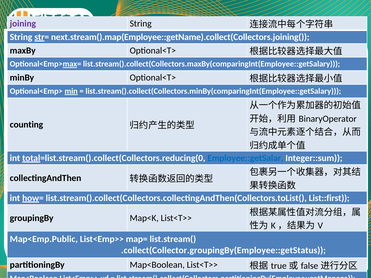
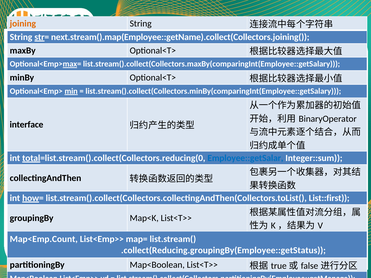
joining colour: purple -> orange
counting: counting -> interface
Map<Emp.Public: Map<Emp.Public -> Map<Emp.Count
.collect(Collector.groupingBy(Employee::getStatus: .collect(Collector.groupingBy(Employee::getStatus -> .collect(Reducing.groupingBy(Employee::getStatus
